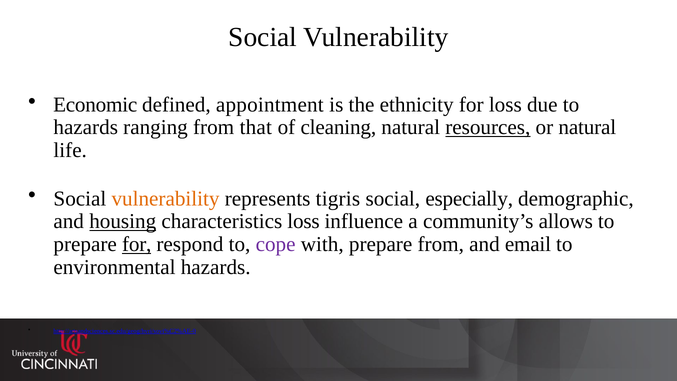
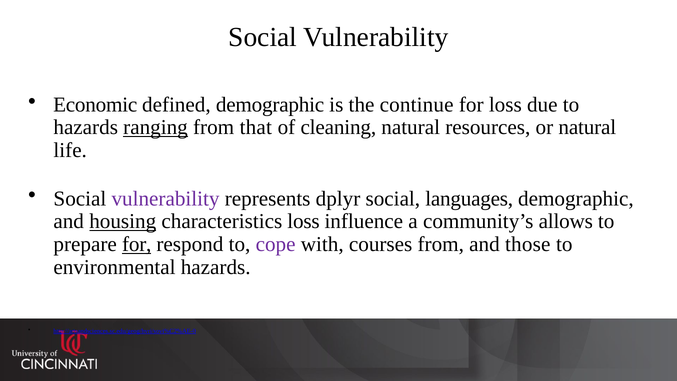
defined appointment: appointment -> demographic
ethnicity: ethnicity -> continue
ranging underline: none -> present
resources underline: present -> none
vulnerability at (166, 198) colour: orange -> purple
tigris: tigris -> dplyr
especially: especially -> languages
with prepare: prepare -> courses
email: email -> those
